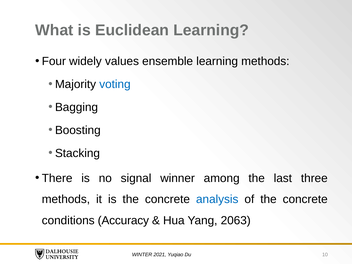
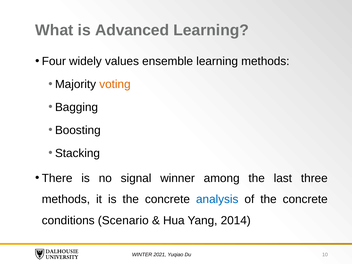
Euclidean: Euclidean -> Advanced
voting colour: blue -> orange
Accuracy: Accuracy -> Scenario
2063: 2063 -> 2014
